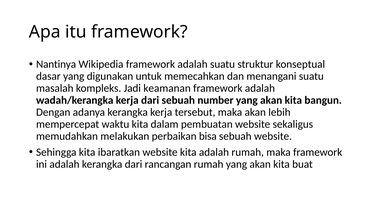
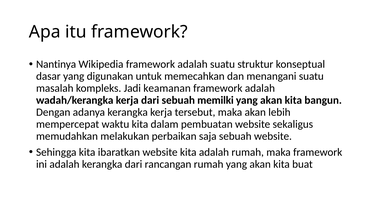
number: number -> memilki
bisa: bisa -> saja
